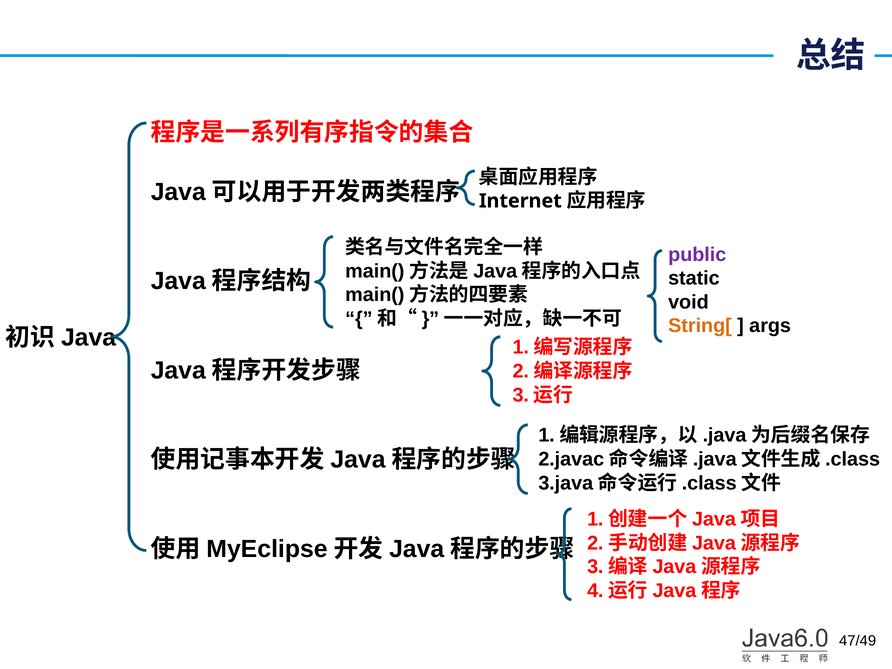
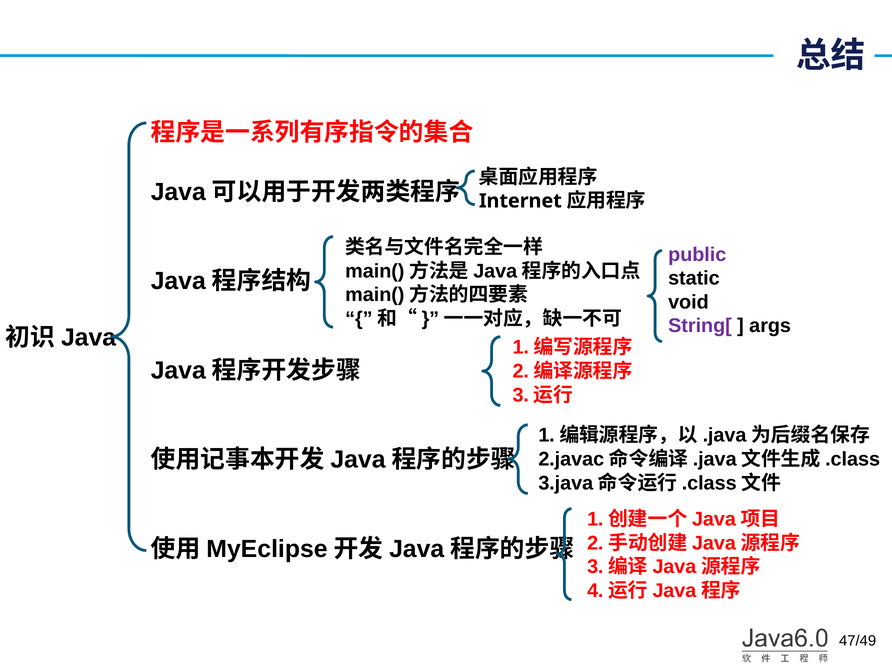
String[ colour: orange -> purple
